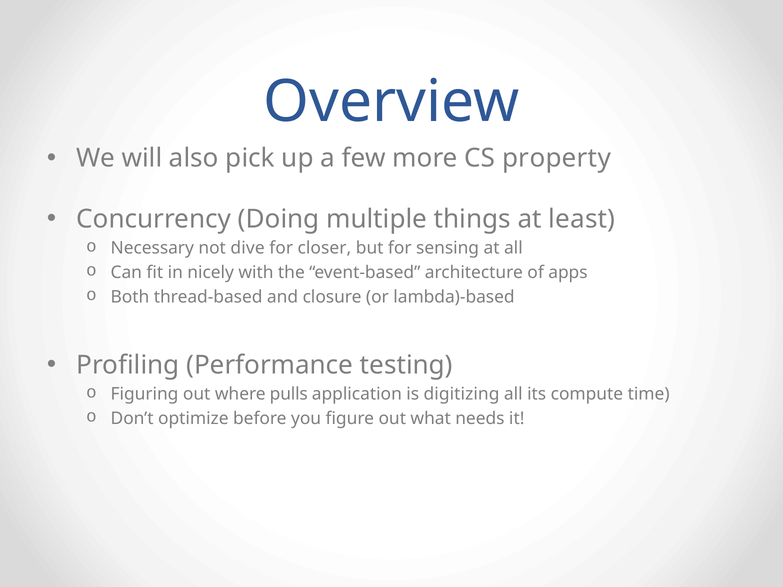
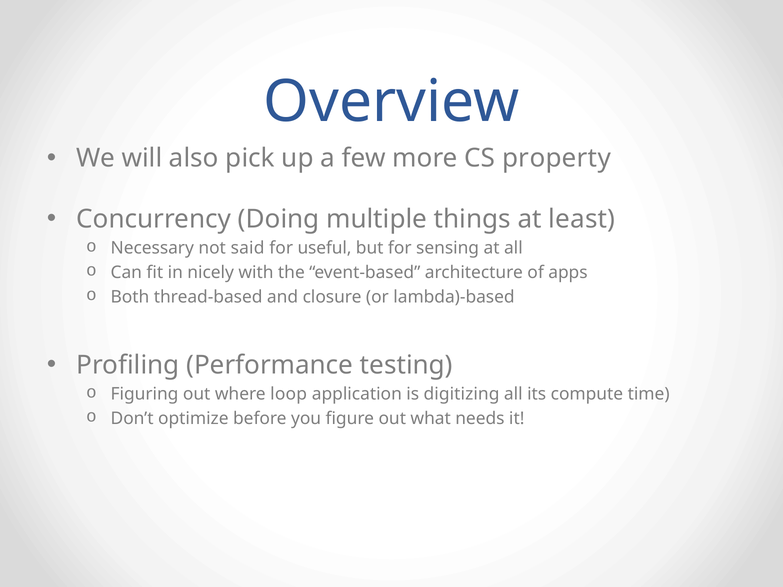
dive: dive -> said
closer: closer -> useful
pulls: pulls -> loop
